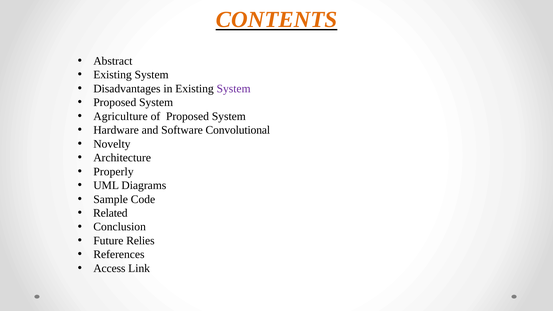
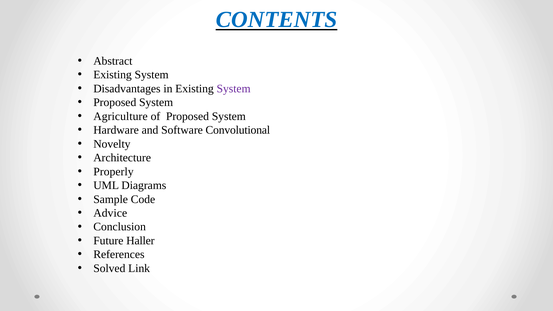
CONTENTS colour: orange -> blue
Related: Related -> Advice
Relies: Relies -> Haller
Access: Access -> Solved
